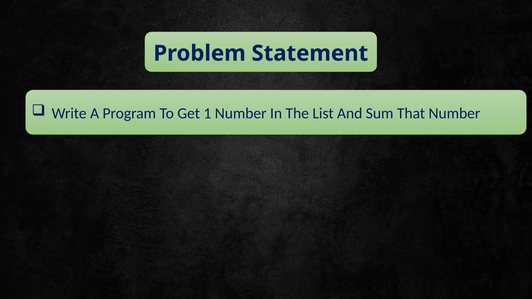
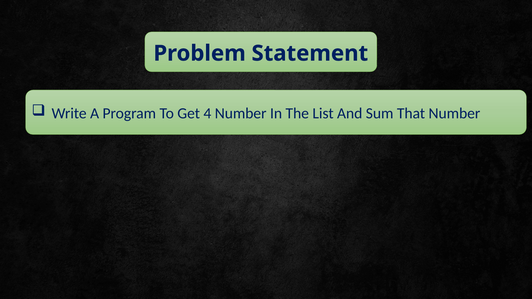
1: 1 -> 4
